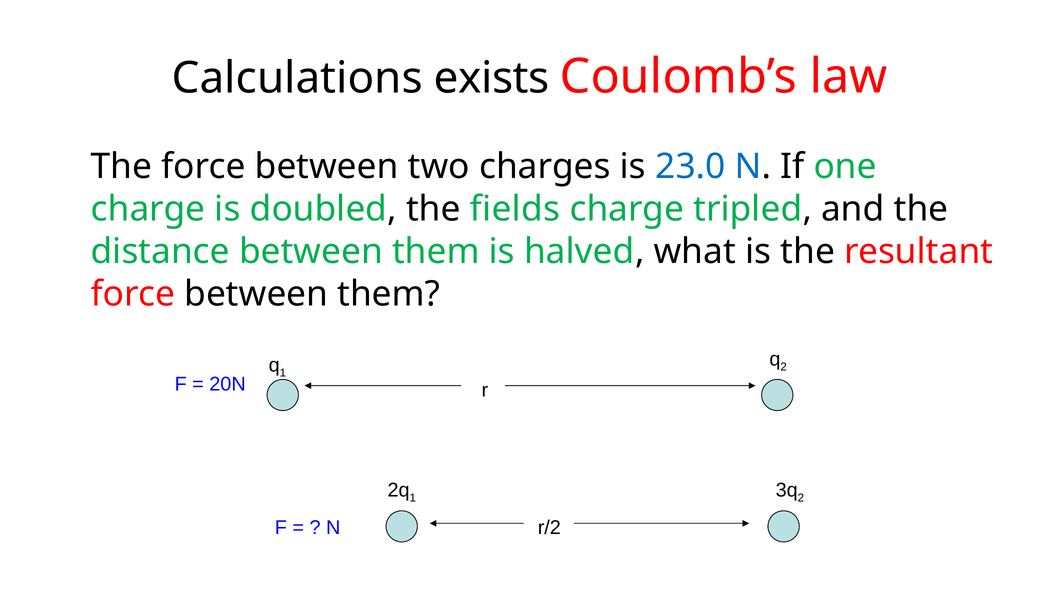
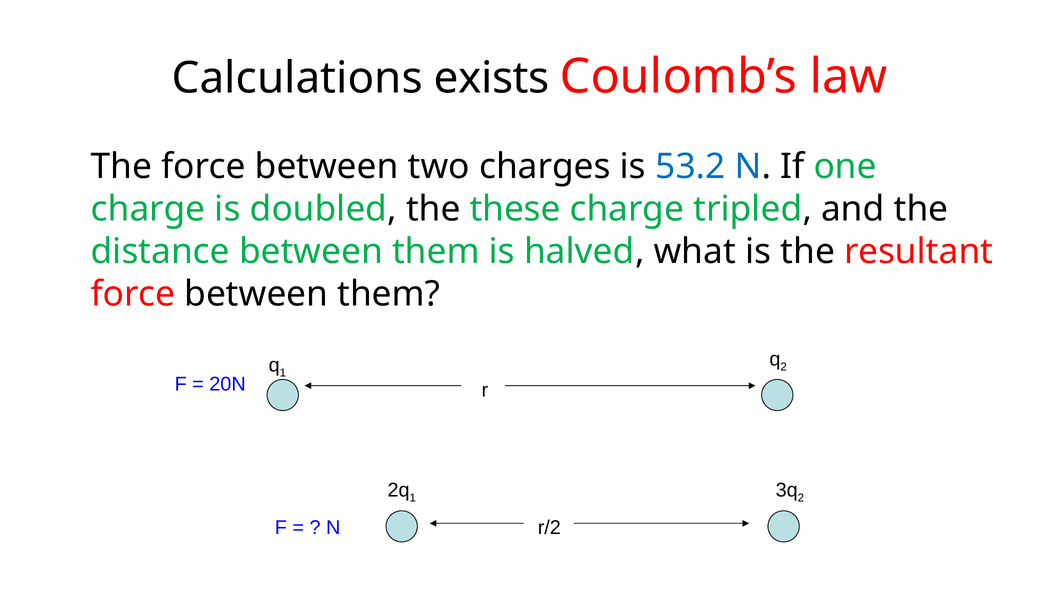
23.0: 23.0 -> 53.2
fields: fields -> these
